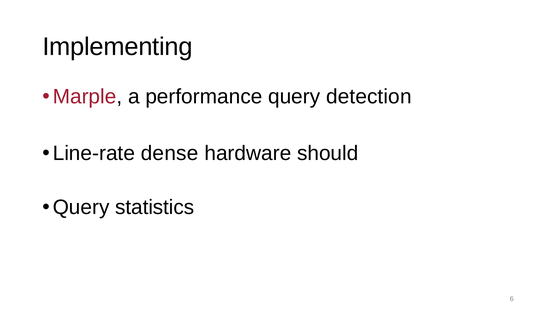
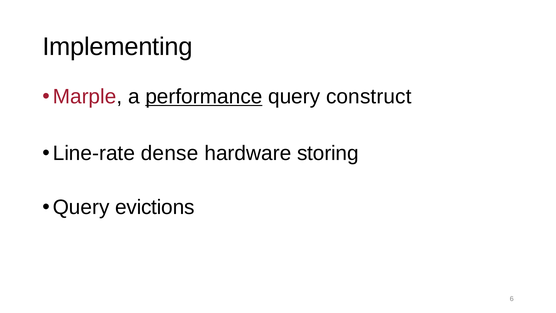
performance underline: none -> present
detection: detection -> construct
should: should -> storing
statistics: statistics -> evictions
